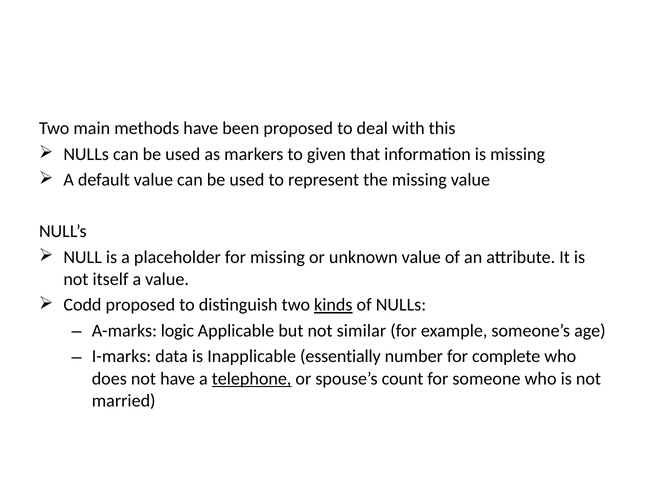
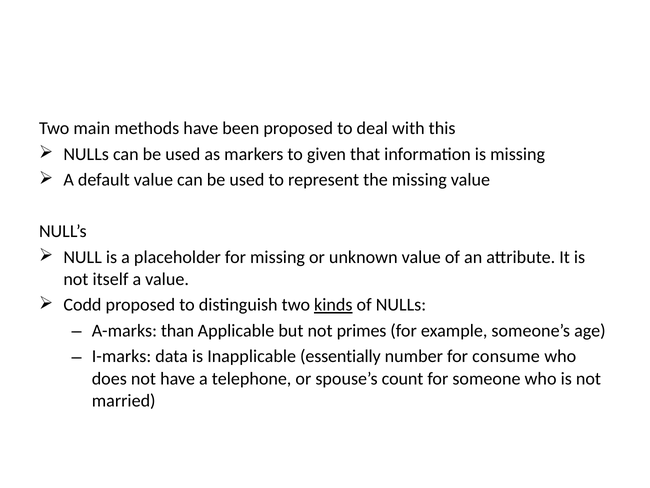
logic: logic -> than
similar: similar -> primes
complete: complete -> consume
telephone underline: present -> none
